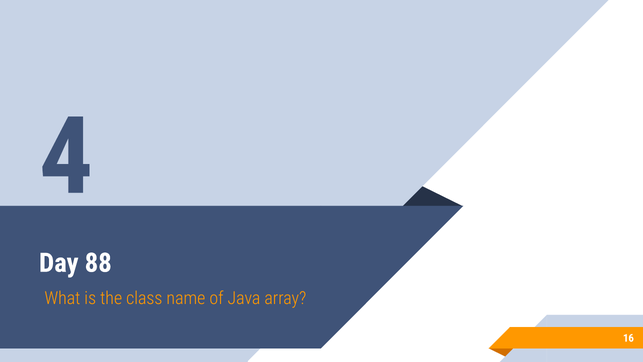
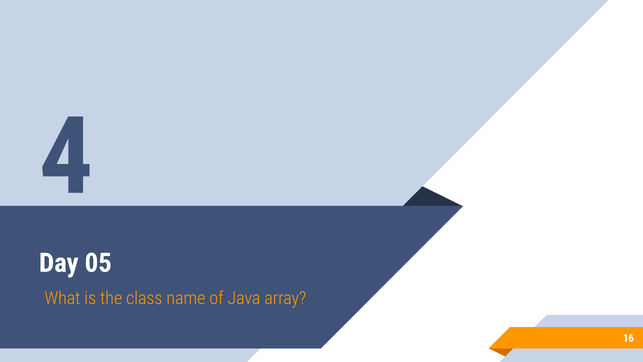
88: 88 -> 05
